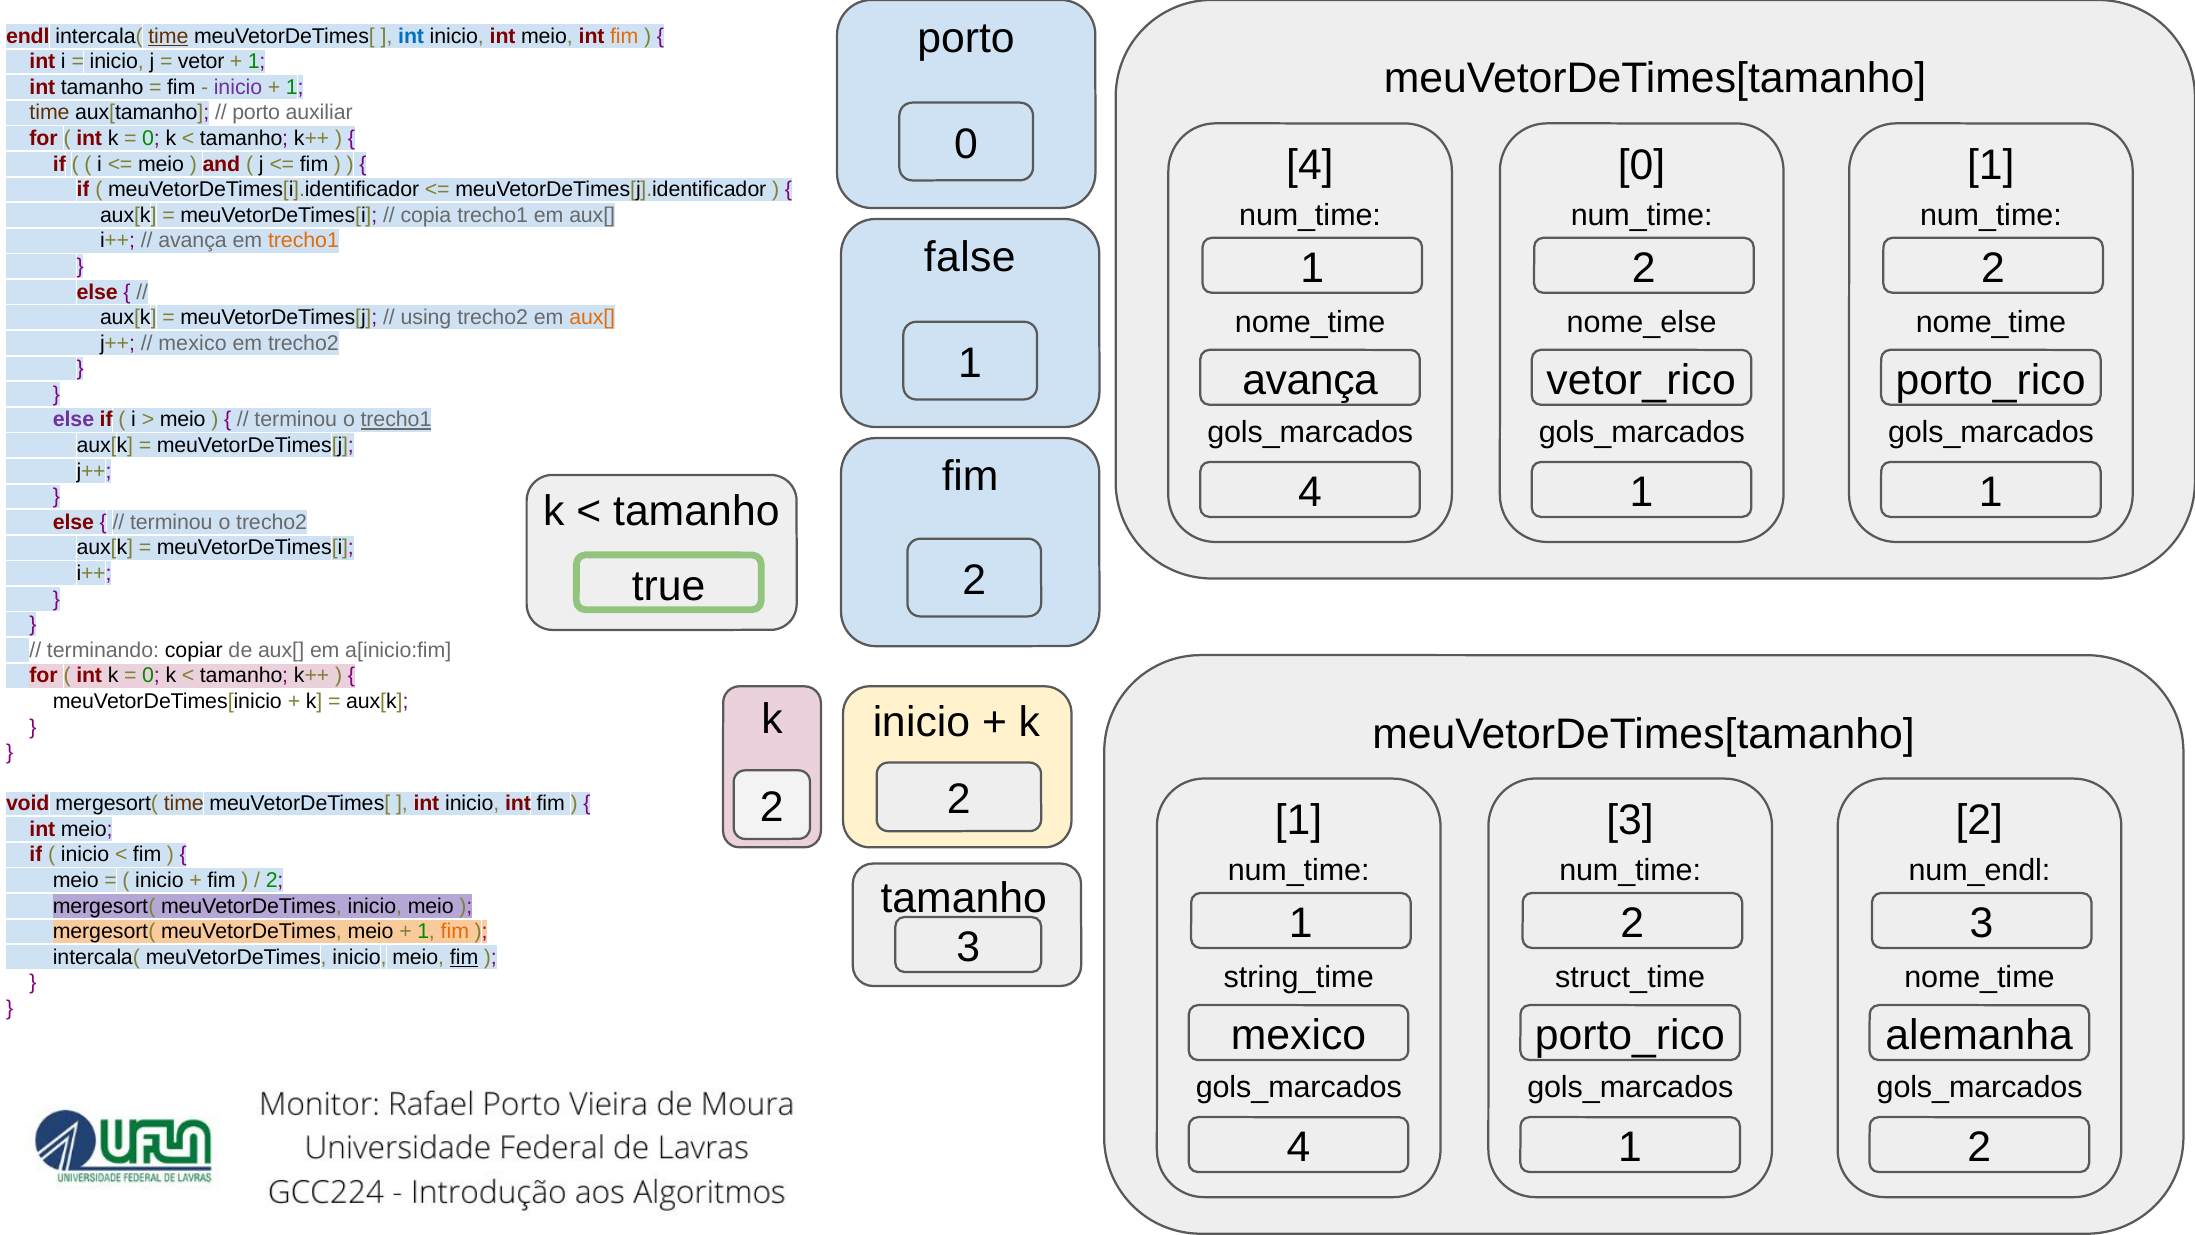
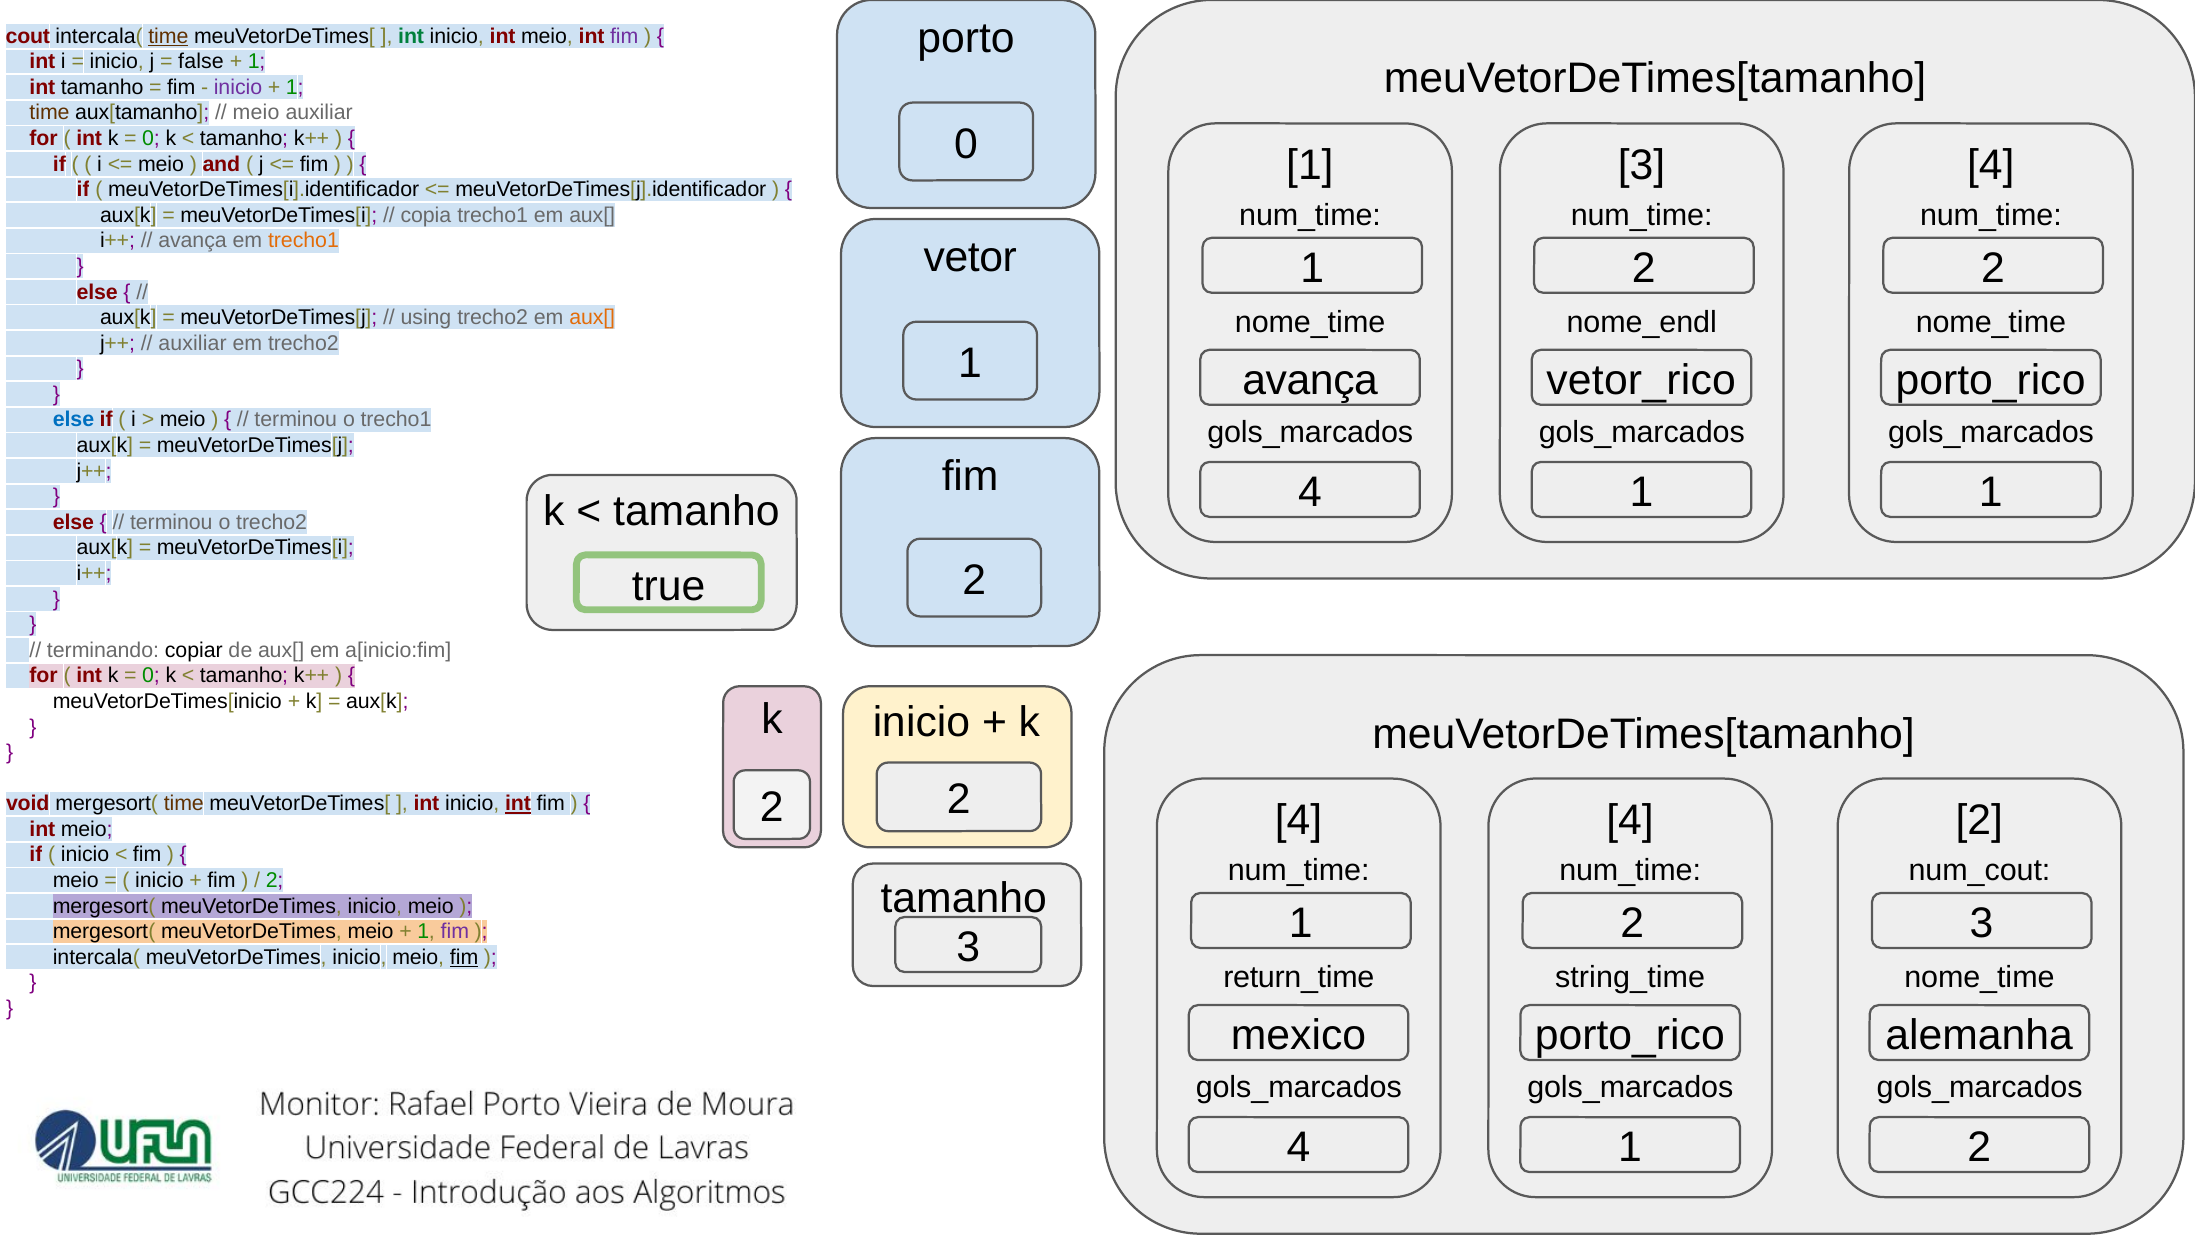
endl: endl -> cout
int at (411, 36) colour: blue -> green
fim at (624, 36) colour: orange -> purple
vetor: vetor -> false
porto at (256, 113): porto -> meio
4 at (1310, 166): 4 -> 1
0 at (1641, 166): 0 -> 3
1 at (1991, 166): 1 -> 4
false: false -> vetor
nome_else: nome_else -> nome_endl
mexico at (193, 343): mexico -> auxiliar
else at (74, 420) colour: purple -> blue
trecho1 at (396, 420) underline: present -> none
int at (518, 804) underline: none -> present
1 at (1298, 821): 1 -> 4
3 at (1630, 821): 3 -> 4
num_endl: num_endl -> num_cout
fim at (455, 931) colour: orange -> purple
string_time: string_time -> return_time
struct_time: struct_time -> string_time
